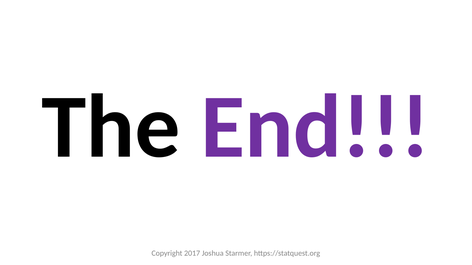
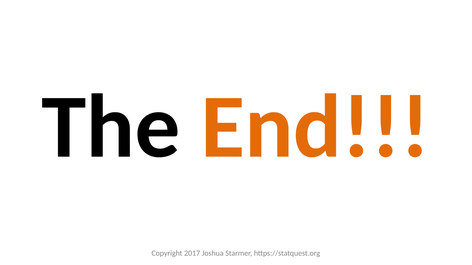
End colour: purple -> orange
